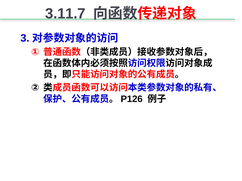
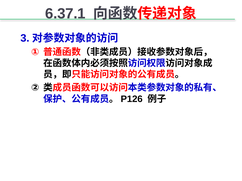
3.11.7: 3.11.7 -> 6.37.1
